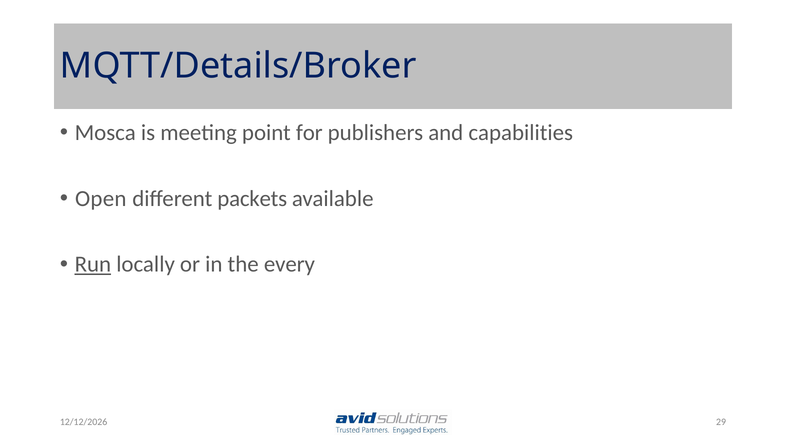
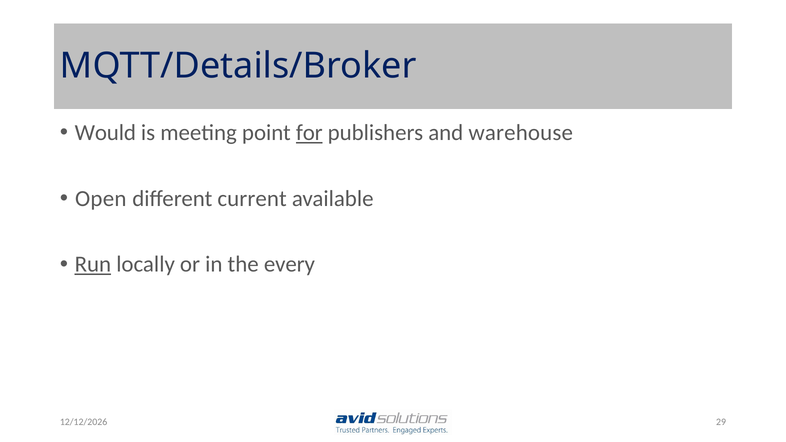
Mosca: Mosca -> Would
for underline: none -> present
capabilities: capabilities -> warehouse
packets: packets -> current
